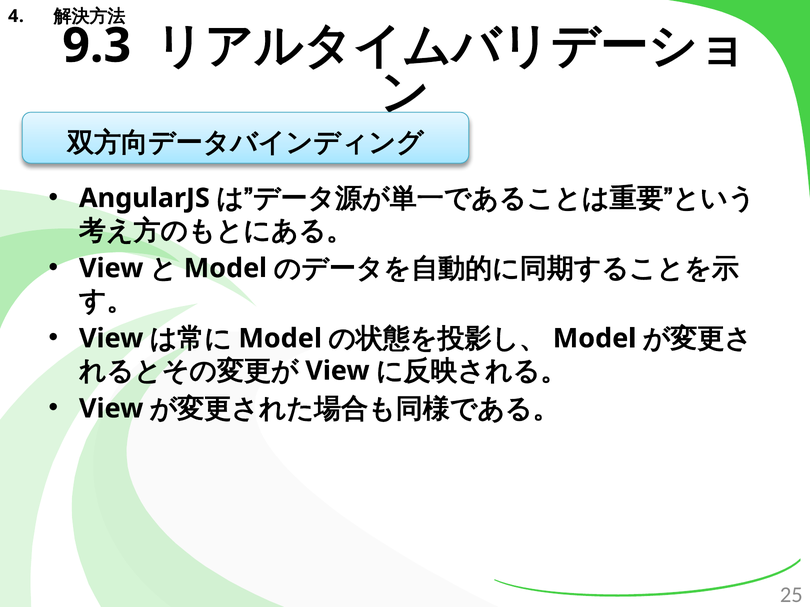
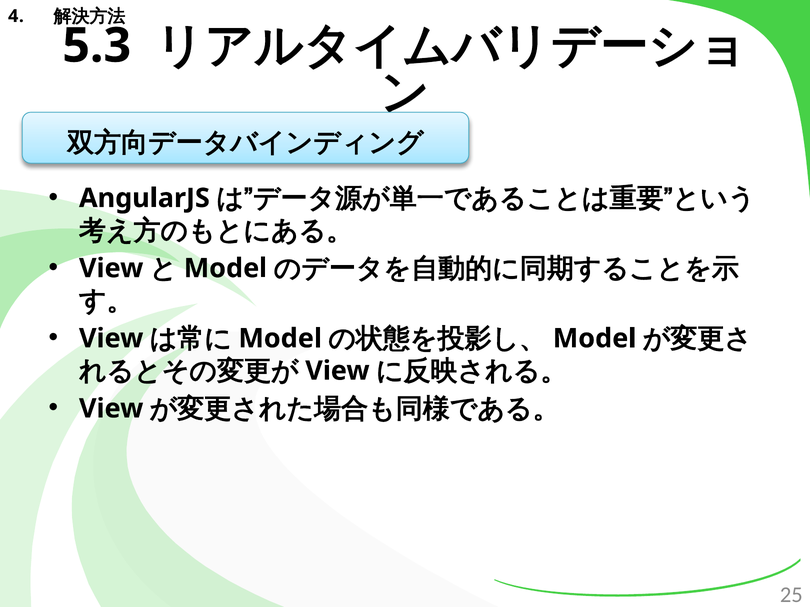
9.3: 9.3 -> 5.3
